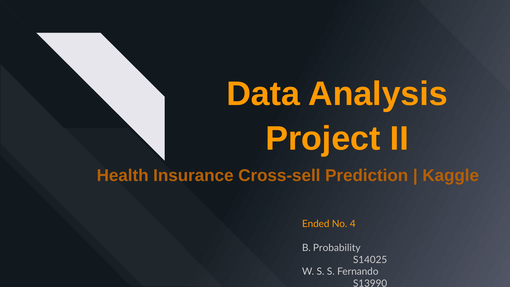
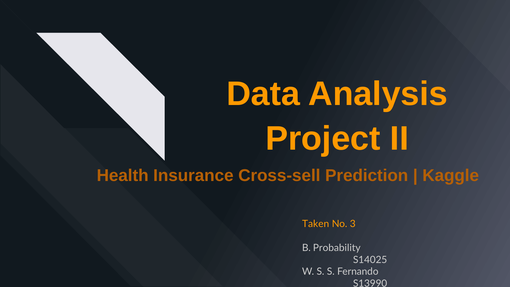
Ended: Ended -> Taken
4: 4 -> 3
